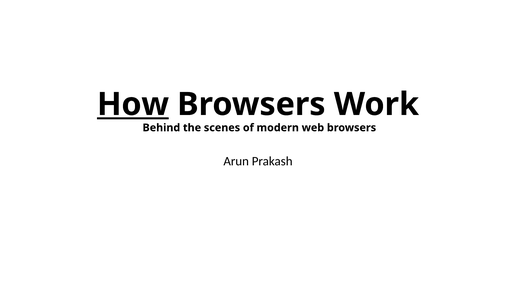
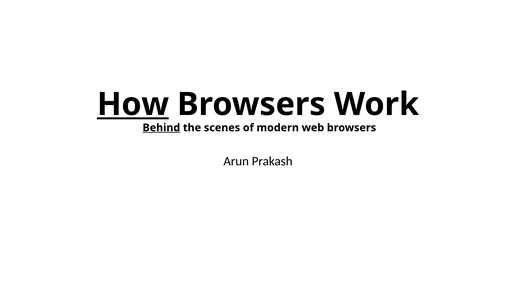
Behind underline: none -> present
